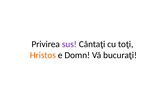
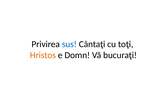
sus colour: purple -> blue
